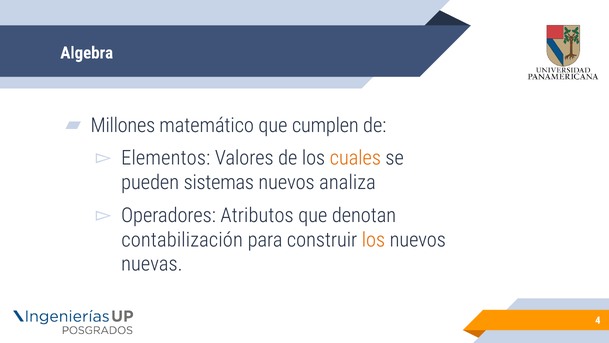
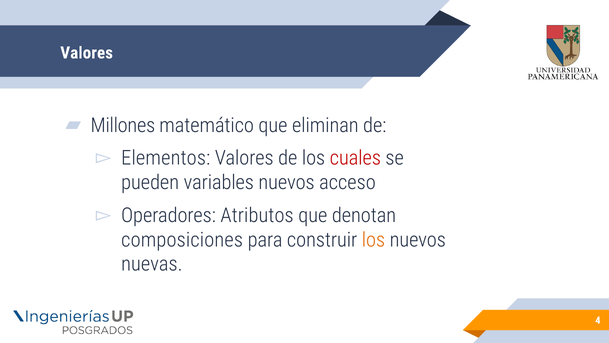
Algebra at (87, 53): Algebra -> Valores
cumplen: cumplen -> eliminan
cuales colour: orange -> red
sistemas: sistemas -> variables
analiza: analiza -> acceso
contabilización: contabilización -> composiciones
